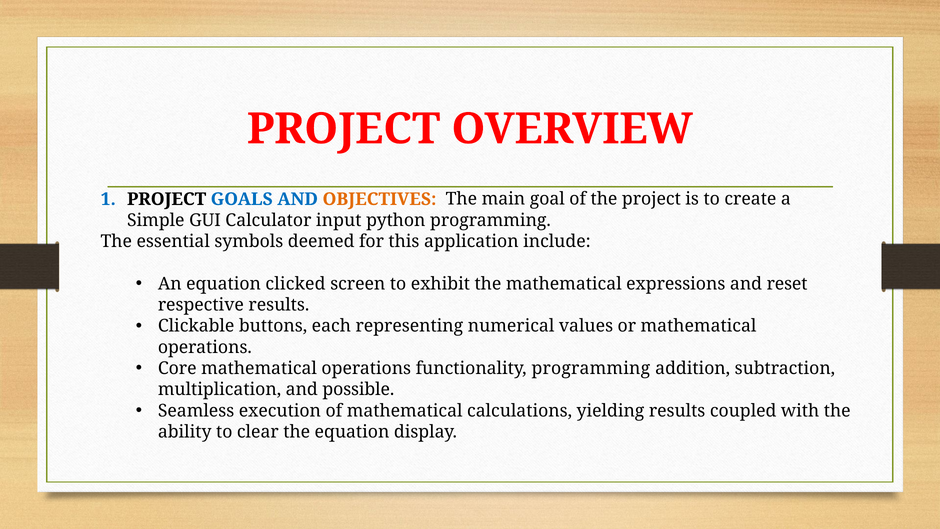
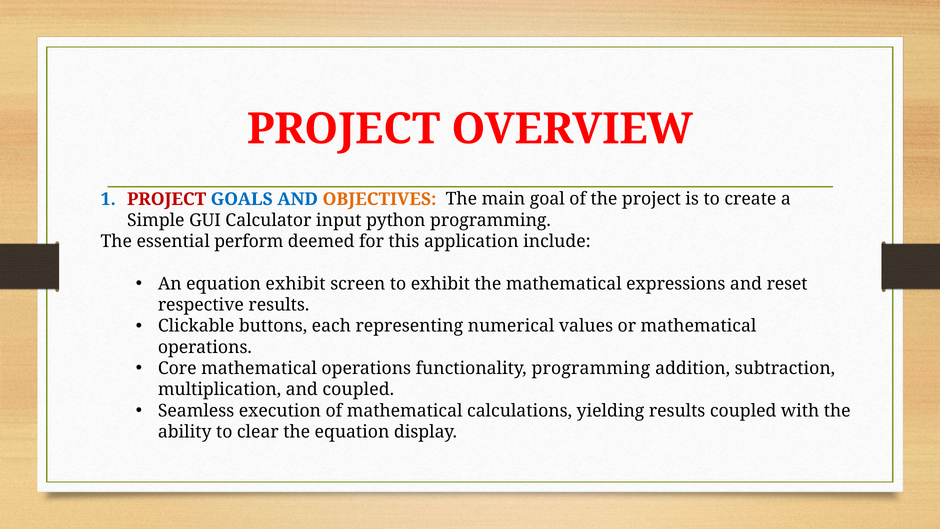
PROJECT at (167, 199) colour: black -> red
symbols: symbols -> perform
equation clicked: clicked -> exhibit
and possible: possible -> coupled
